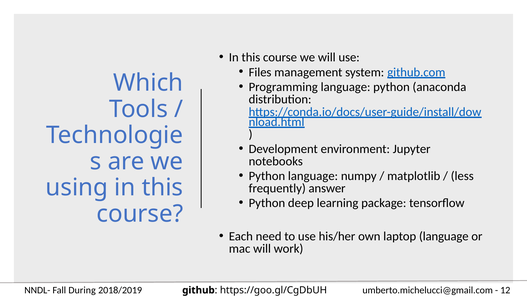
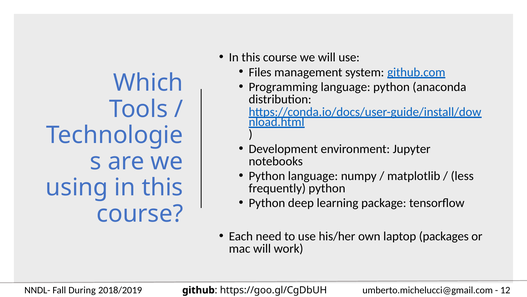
frequently answer: answer -> python
laptop language: language -> packages
